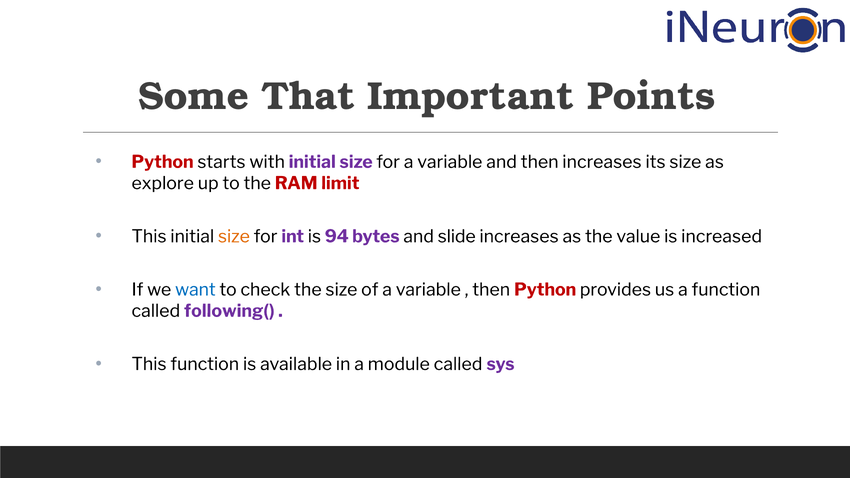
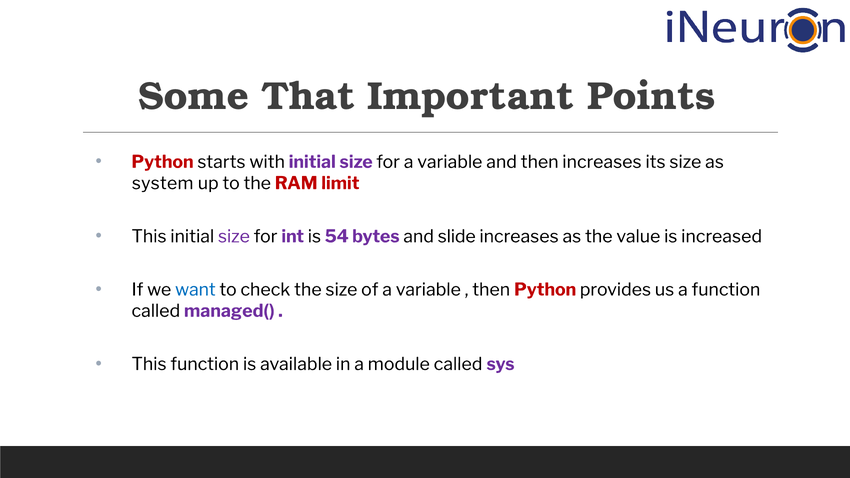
explore: explore -> system
size at (234, 237) colour: orange -> purple
94: 94 -> 54
following(: following( -> managed(
